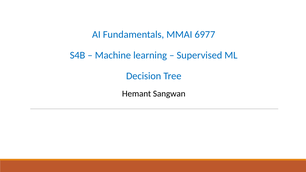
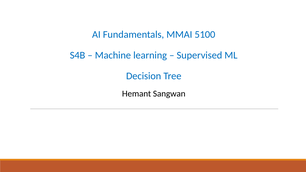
6977: 6977 -> 5100
